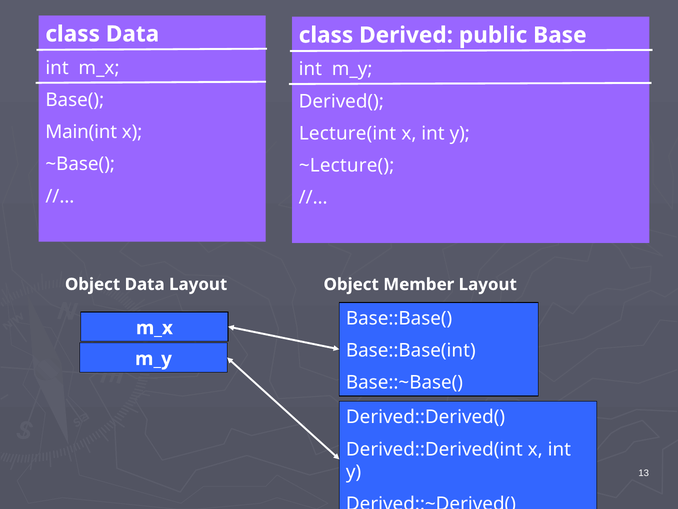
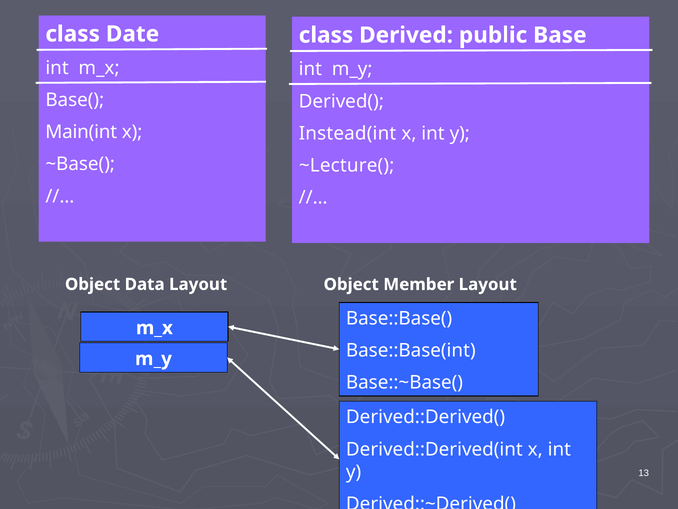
class Data: Data -> Date
Lecture(int: Lecture(int -> Instead(int
